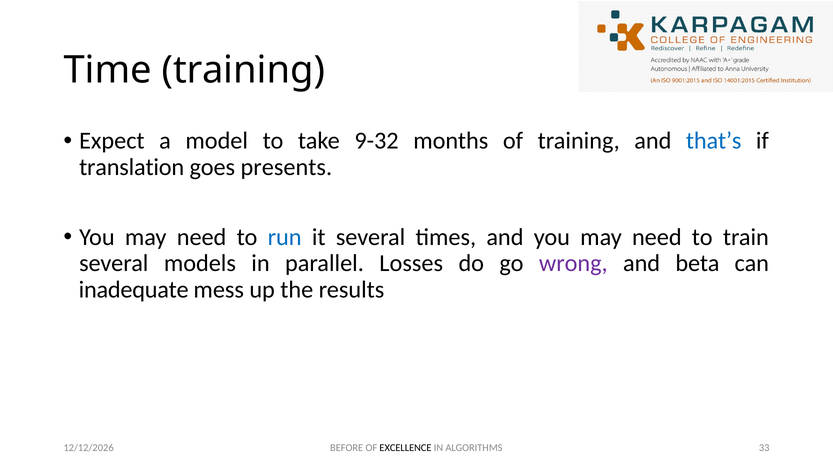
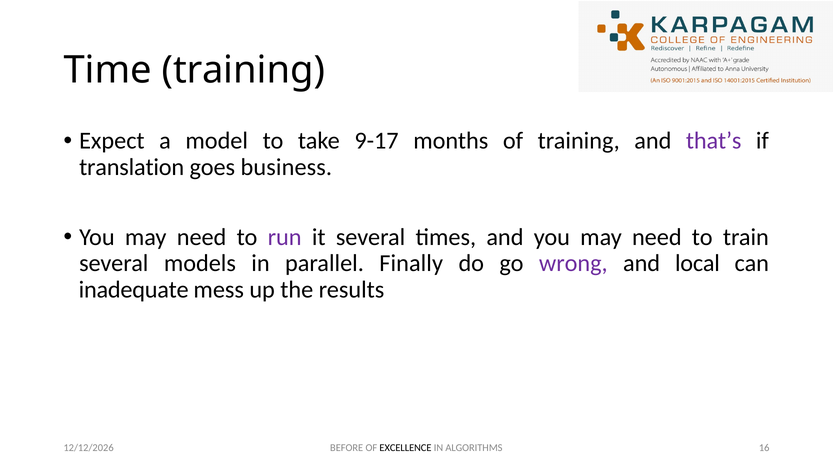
9-32: 9-32 -> 9-17
that’s colour: blue -> purple
presents: presents -> business
run colour: blue -> purple
Losses: Losses -> Finally
beta: beta -> local
33: 33 -> 16
